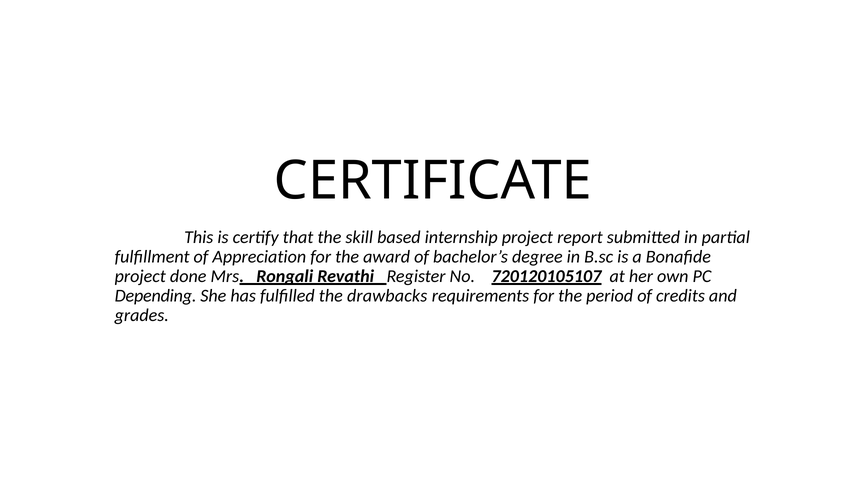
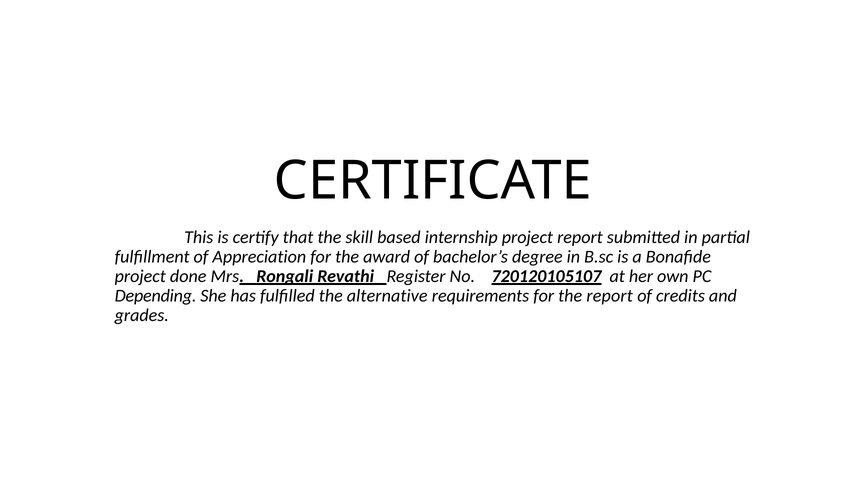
drawbacks: drawbacks -> alternative
the period: period -> report
